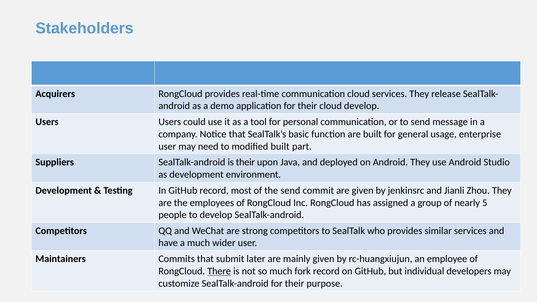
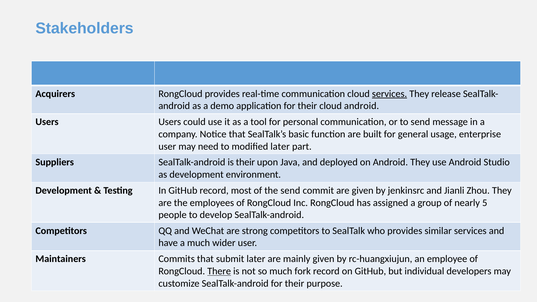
services at (390, 94) underline: none -> present
cloud develop: develop -> android
modified built: built -> later
